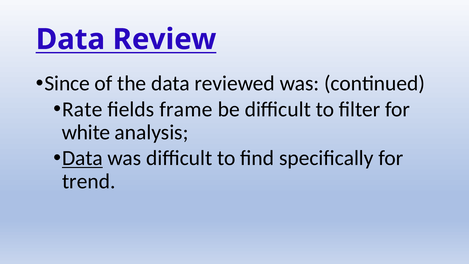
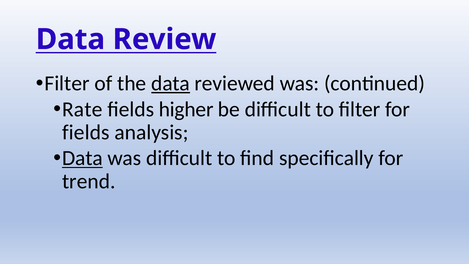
Since at (67, 83): Since -> Filter
data at (171, 83) underline: none -> present
frame: frame -> higher
white at (86, 132): white -> fields
